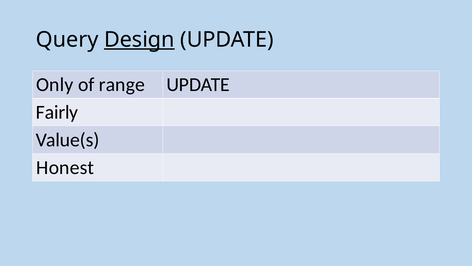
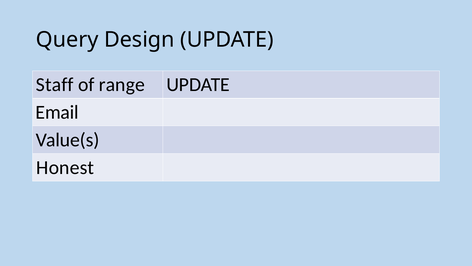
Design underline: present -> none
Only: Only -> Staff
Fairly: Fairly -> Email
